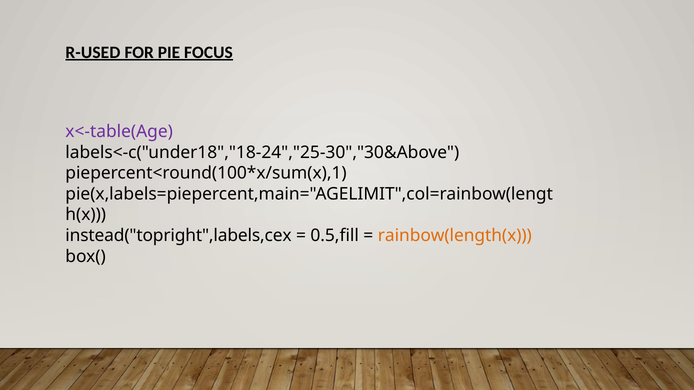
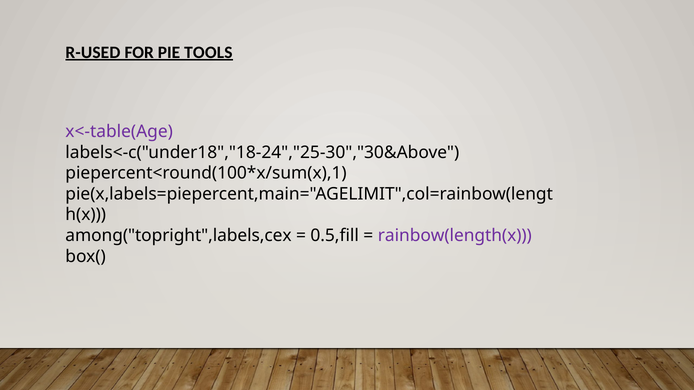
FOCUS: FOCUS -> TOOLS
instead("topright",labels,cex: instead("topright",labels,cex -> among("topright",labels,cex
rainbow(length(x colour: orange -> purple
